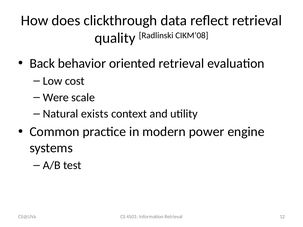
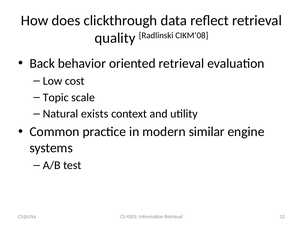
Were: Were -> Topic
power: power -> similar
